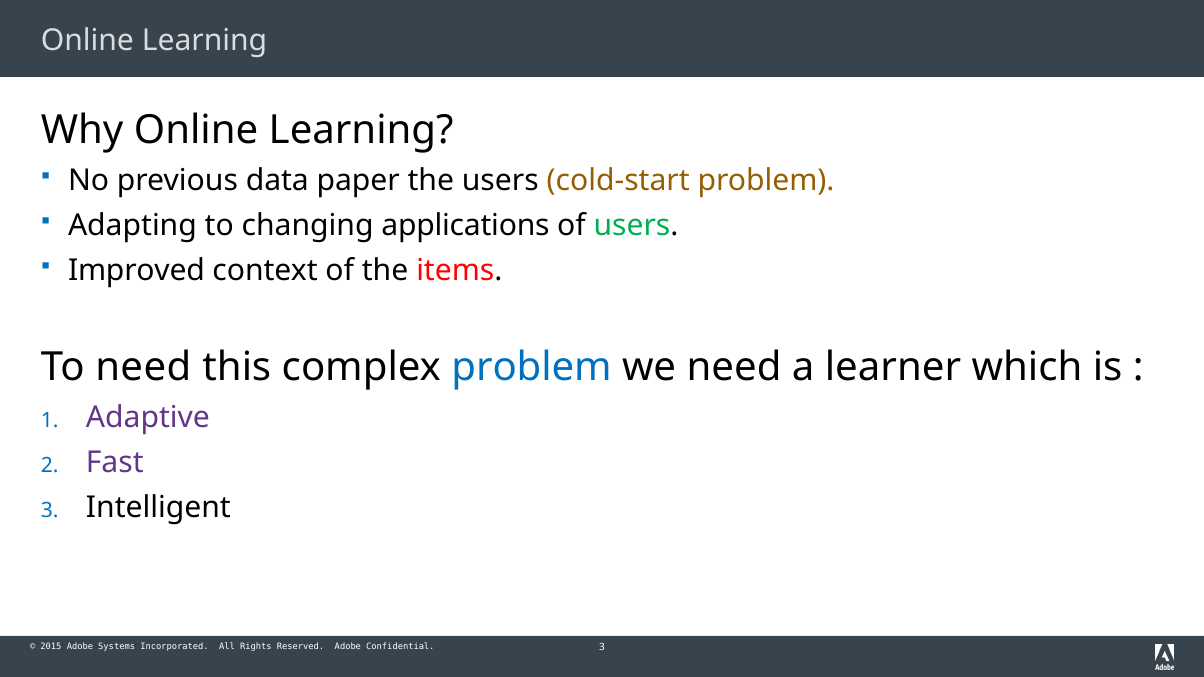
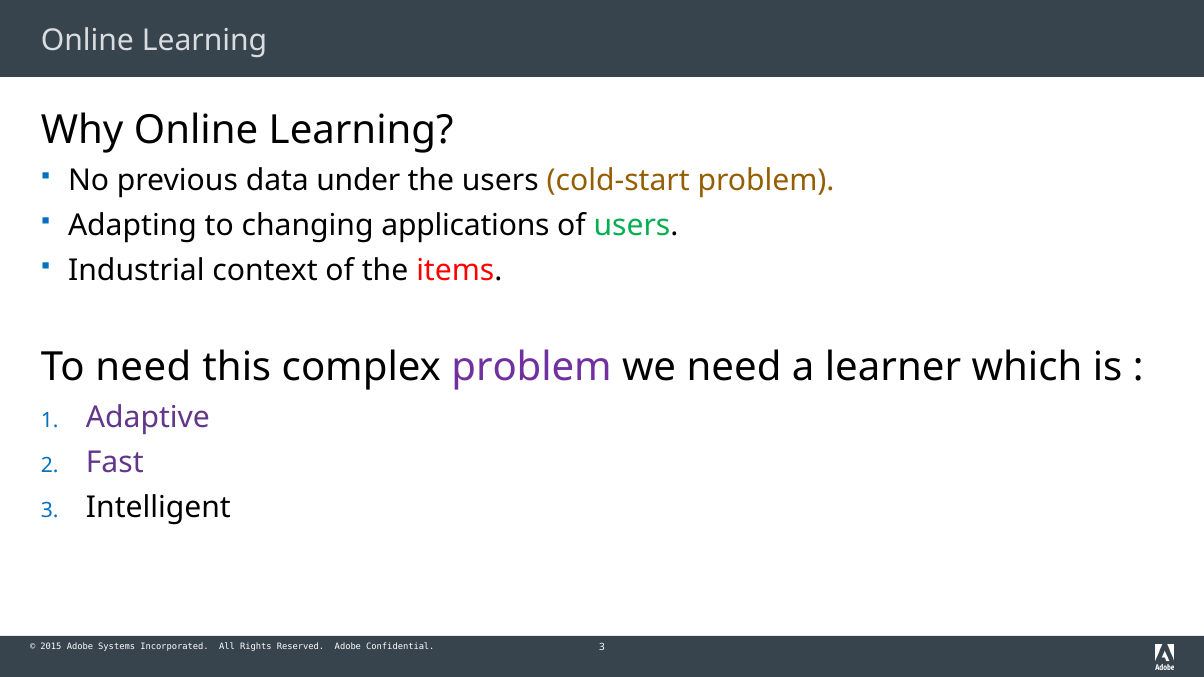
paper: paper -> under
Improved: Improved -> Industrial
problem at (532, 368) colour: blue -> purple
